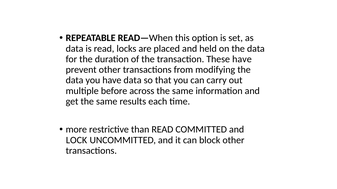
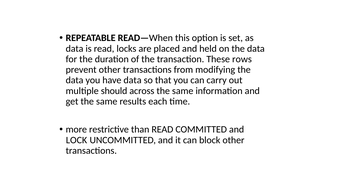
These have: have -> rows
before: before -> should
